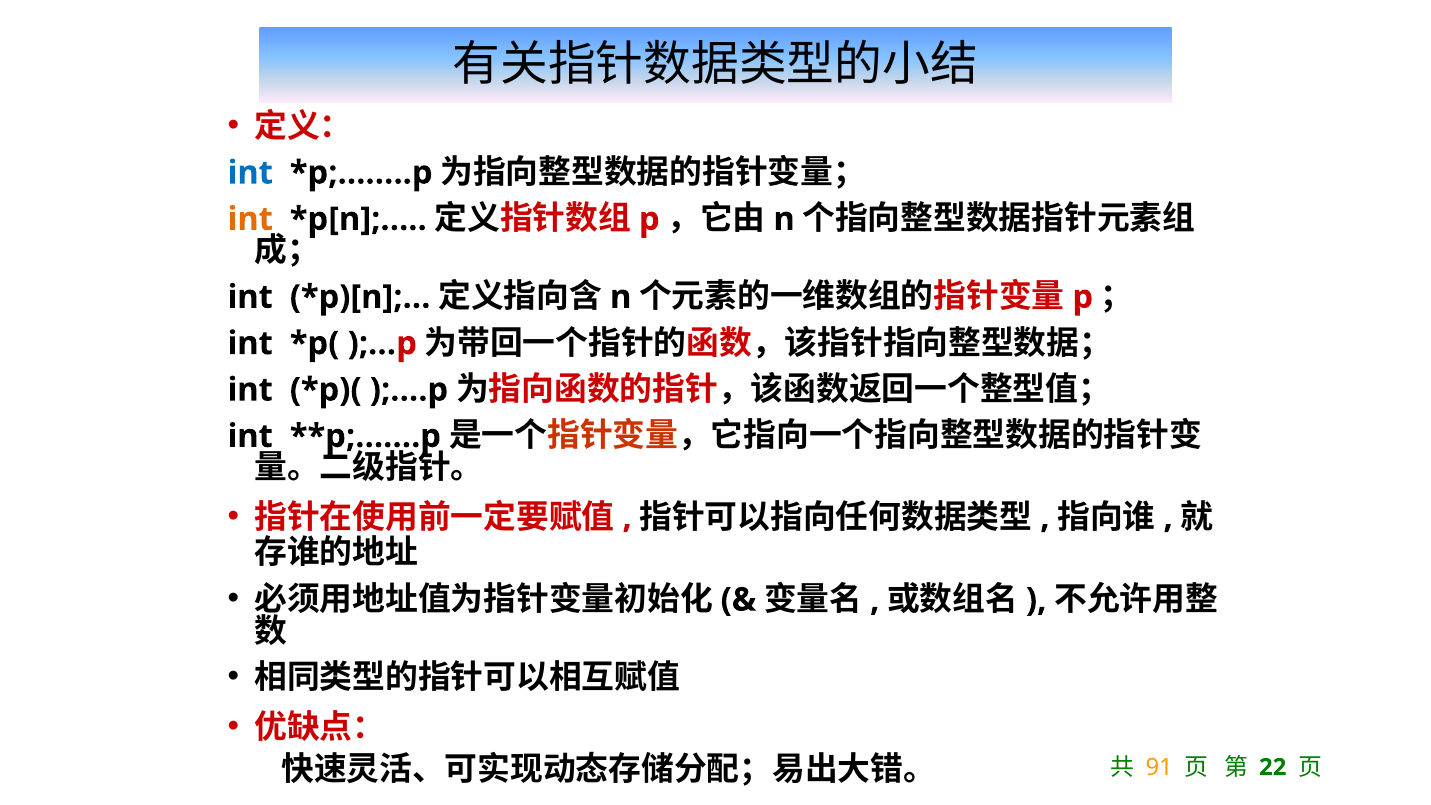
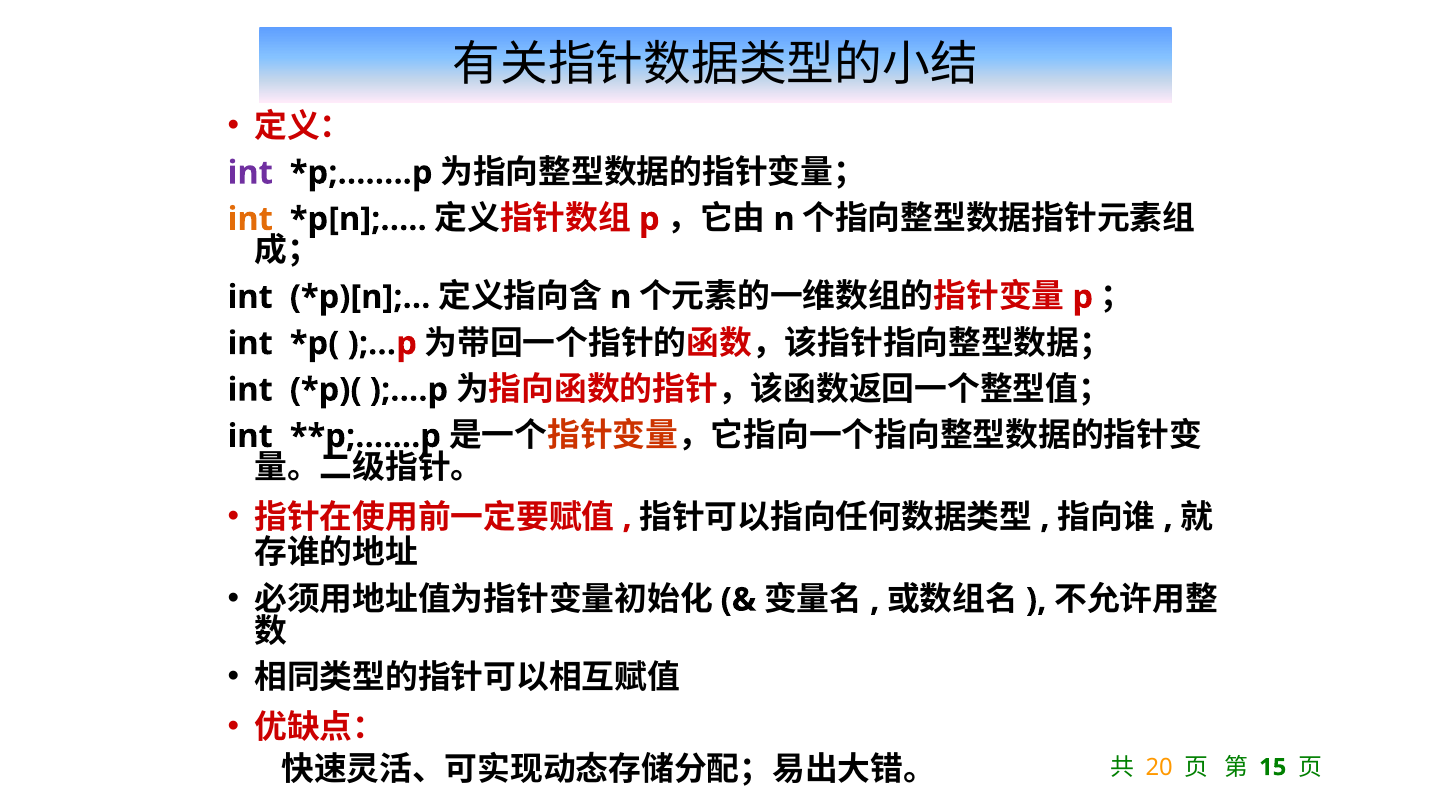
int at (250, 173) colour: blue -> purple
91: 91 -> 20
22: 22 -> 15
